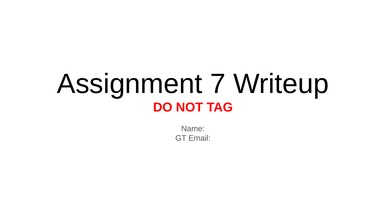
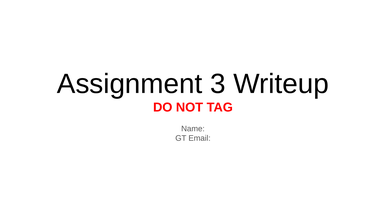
7: 7 -> 3
